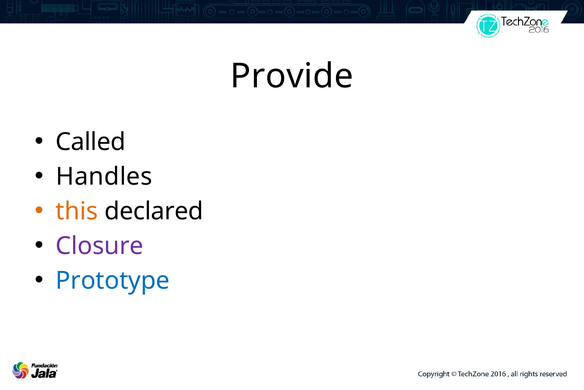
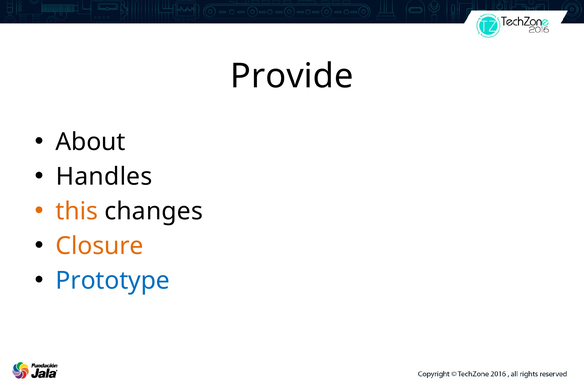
Called: Called -> About
declared: declared -> changes
Closure colour: purple -> orange
